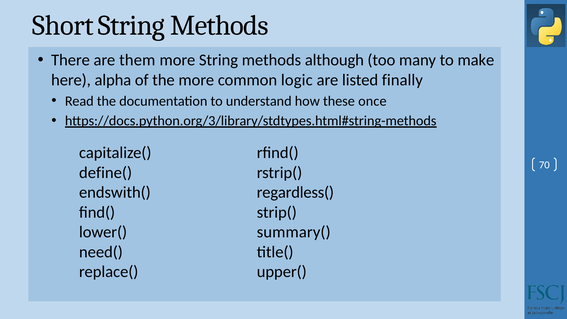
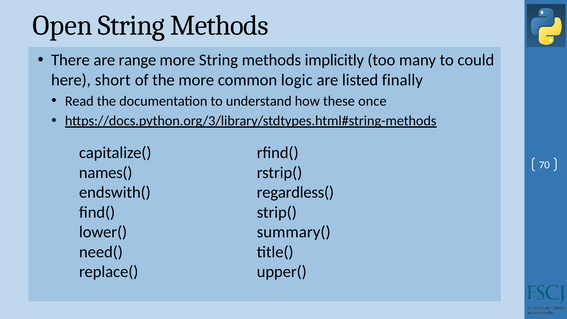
Short: Short -> Open
them: them -> range
although: although -> implicitly
make: make -> could
alpha: alpha -> short
define(: define( -> names(
